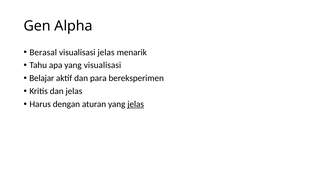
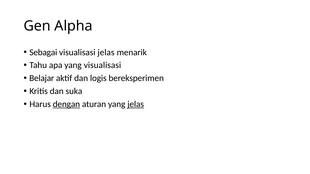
Berasal: Berasal -> Sebagai
para: para -> logis
dan jelas: jelas -> suka
dengan underline: none -> present
